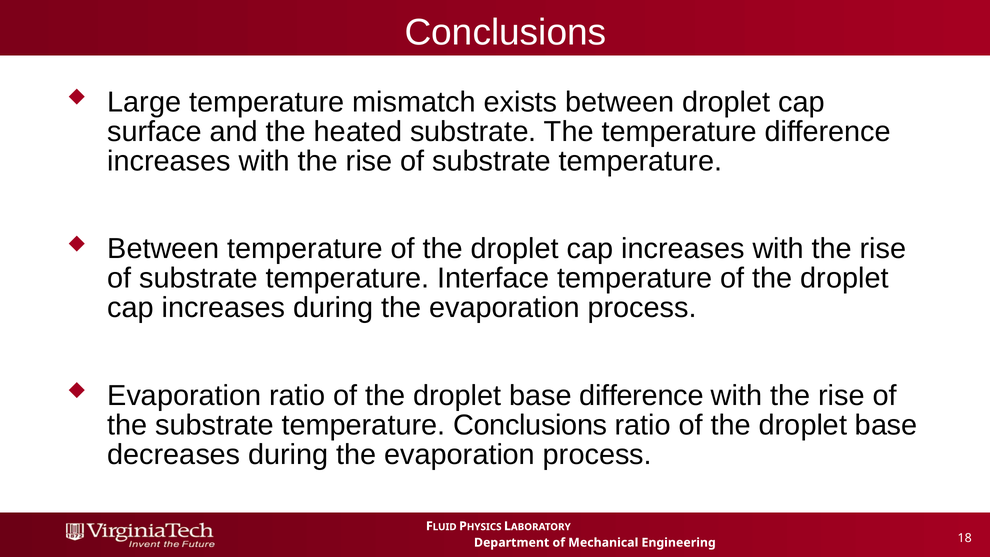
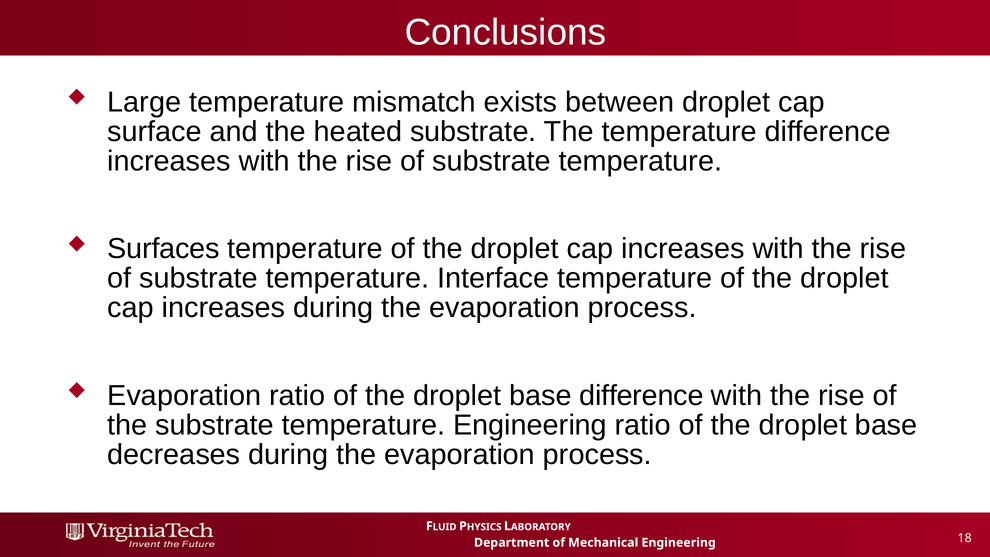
Between at (164, 249): Between -> Surfaces
temperature Conclusions: Conclusions -> Engineering
